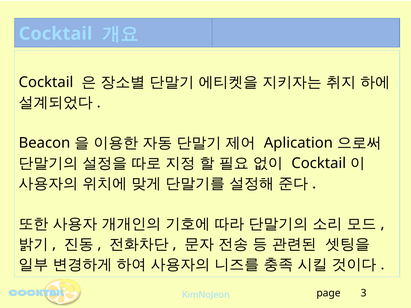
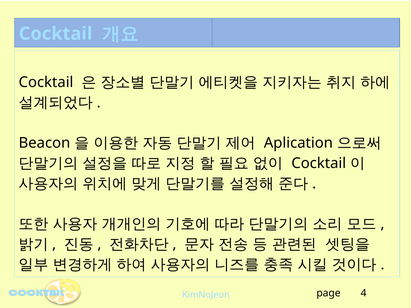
3: 3 -> 4
